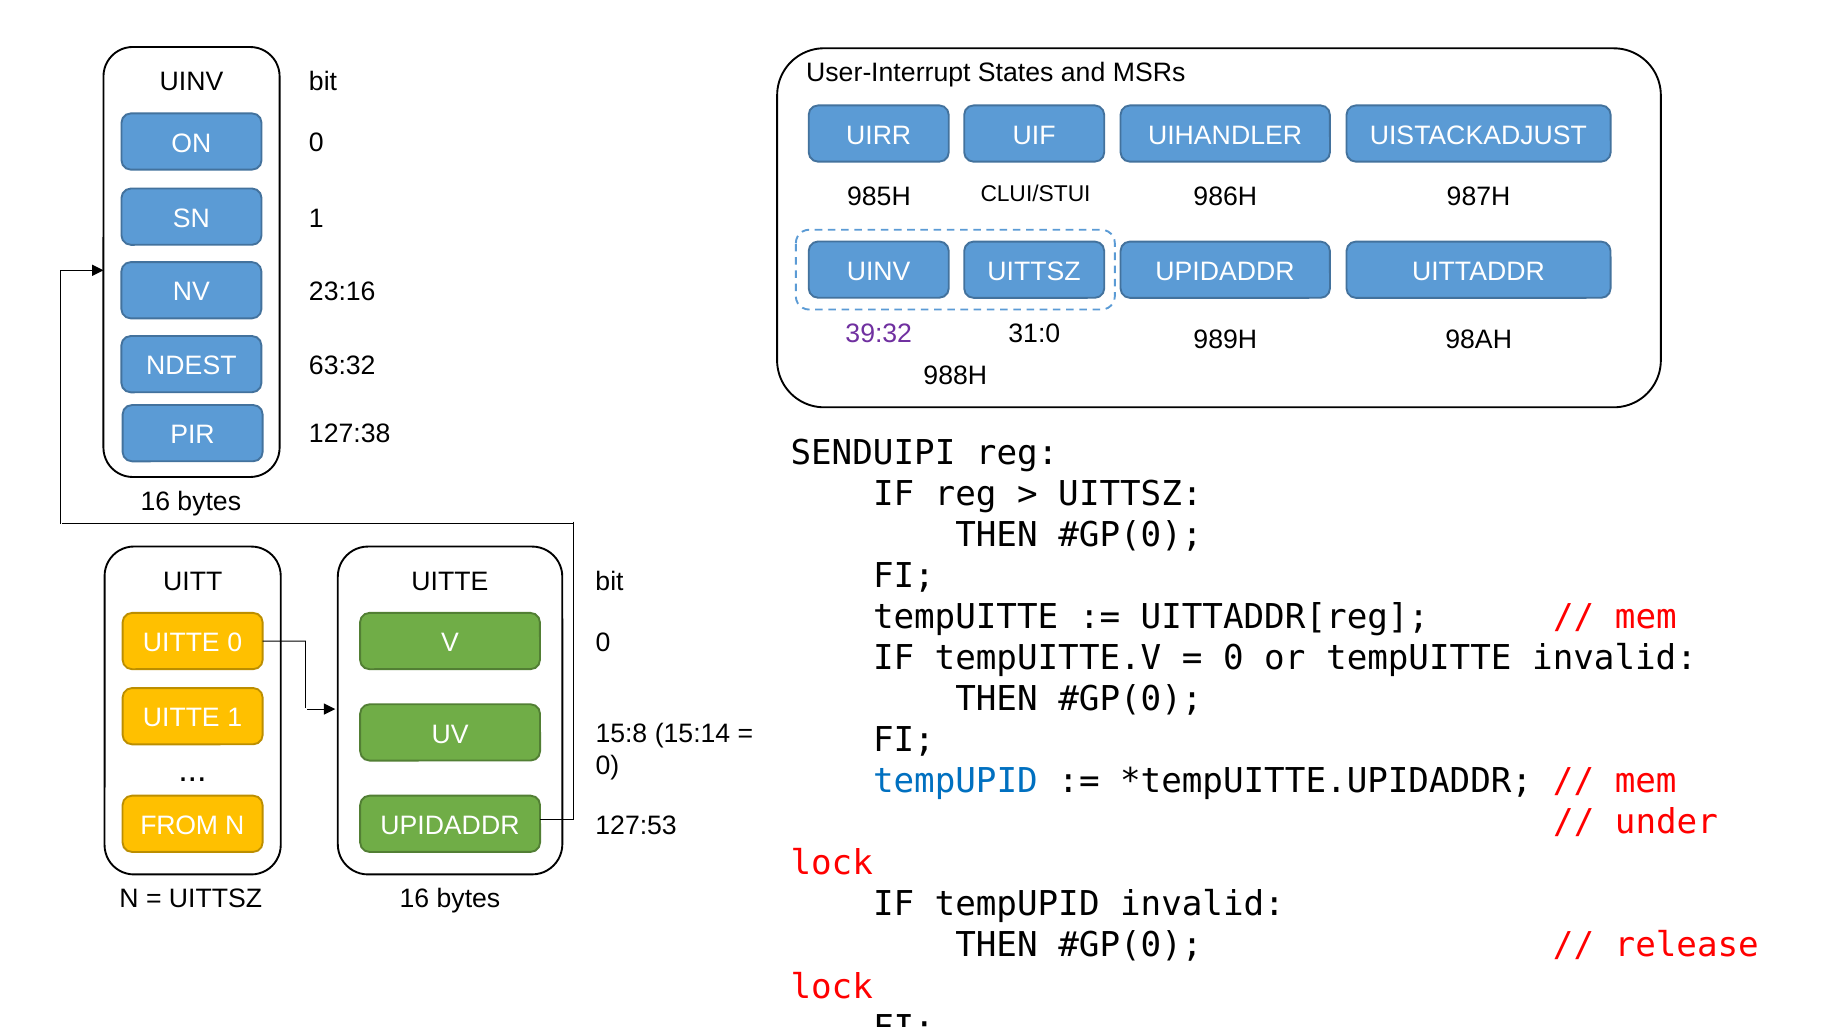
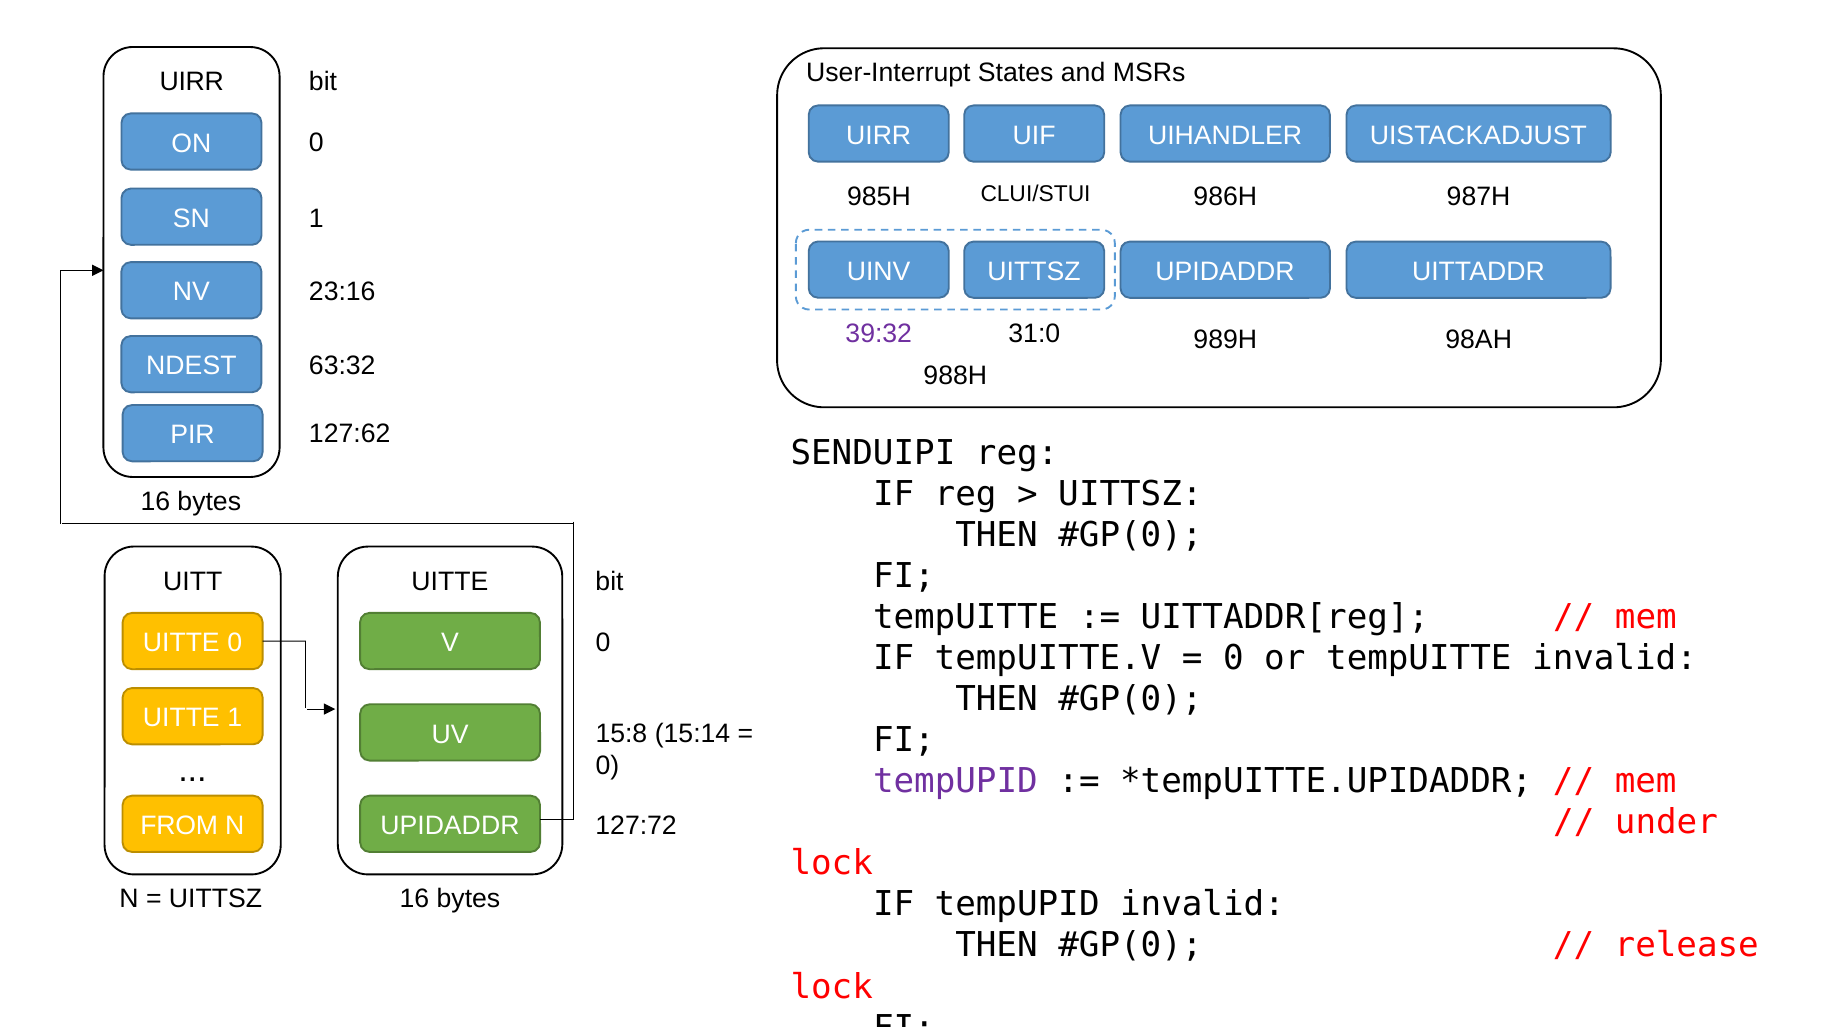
UINV at (192, 82): UINV -> UIRR
127:38: 127:38 -> 127:62
tempUPID at (955, 781) colour: blue -> purple
127:53: 127:53 -> 127:72
